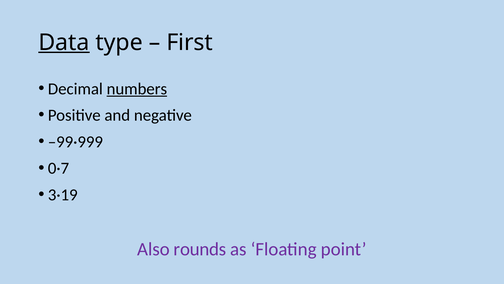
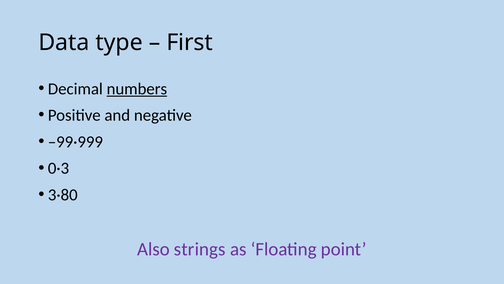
Data underline: present -> none
0·7: 0·7 -> 0·3
3·19: 3·19 -> 3·80
rounds: rounds -> strings
